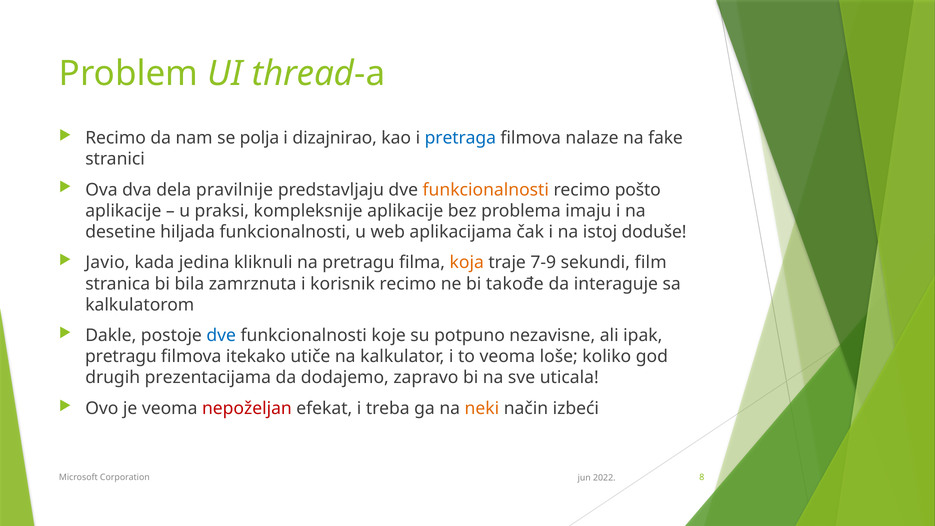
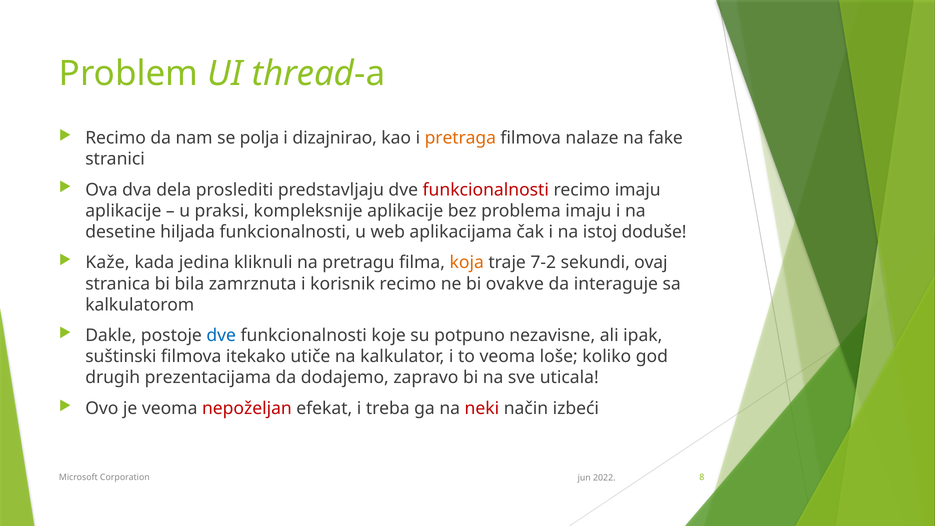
pretraga colour: blue -> orange
pravilnije: pravilnije -> proslediti
funkcionalnosti at (486, 190) colour: orange -> red
recimo pošto: pošto -> imaju
Javio: Javio -> Kaže
7-9: 7-9 -> 7-2
film: film -> ovaj
takođe: takođe -> ovakve
pretragu at (121, 357): pretragu -> suštinski
neki colour: orange -> red
